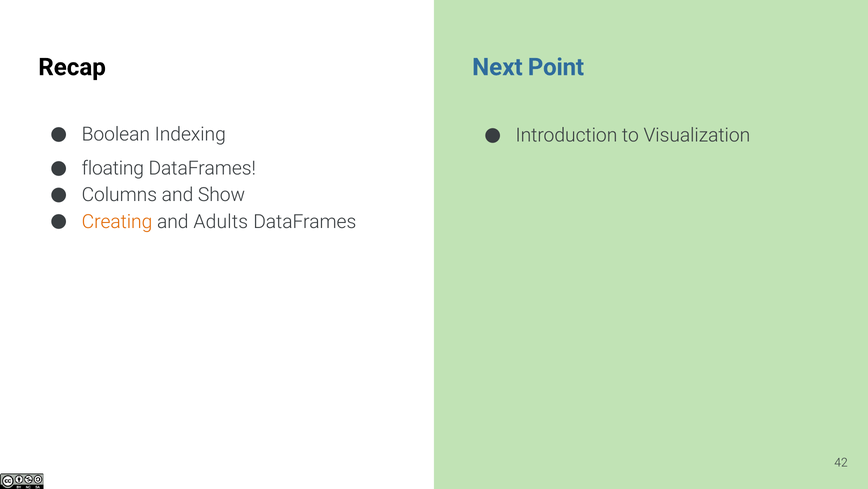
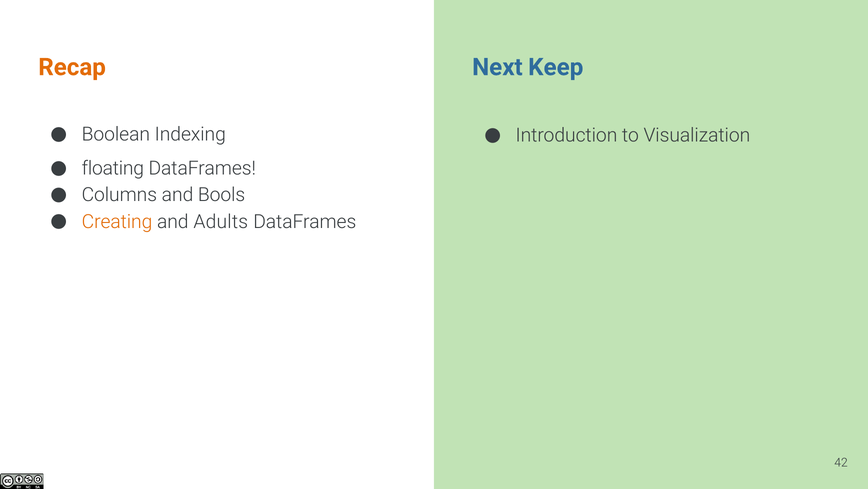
Recap colour: black -> orange
Point: Point -> Keep
Show: Show -> Bools
